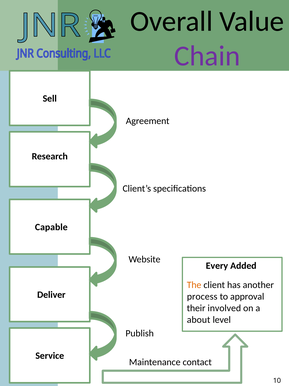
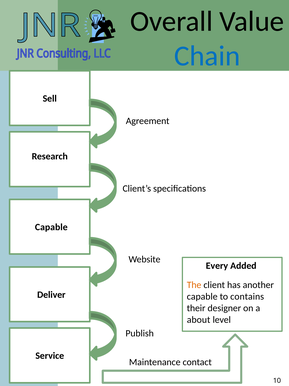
Chain colour: purple -> blue
process at (202, 296): process -> capable
approval: approval -> contains
involved: involved -> designer
